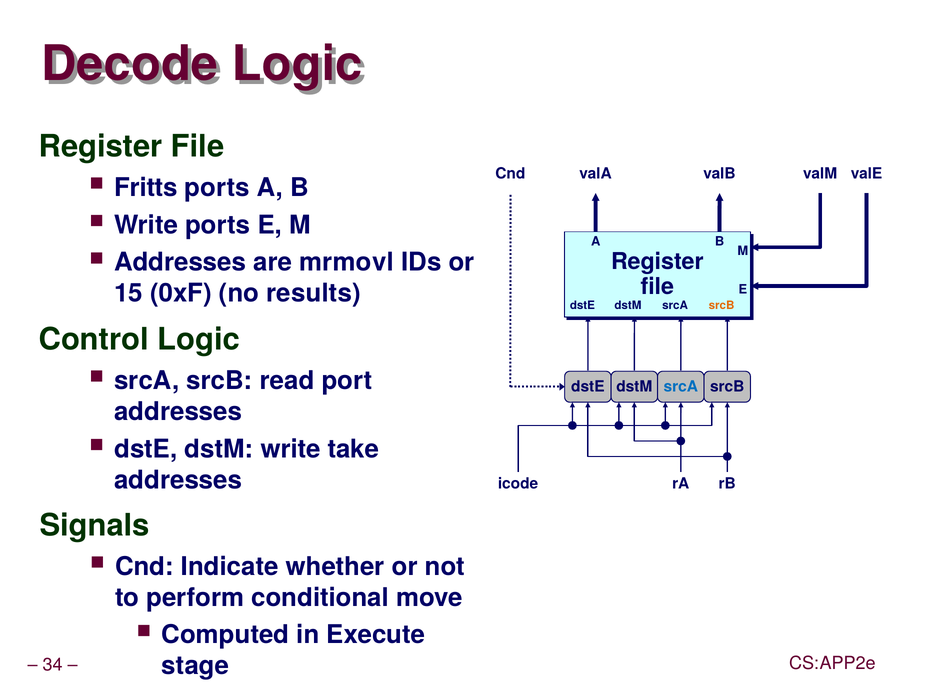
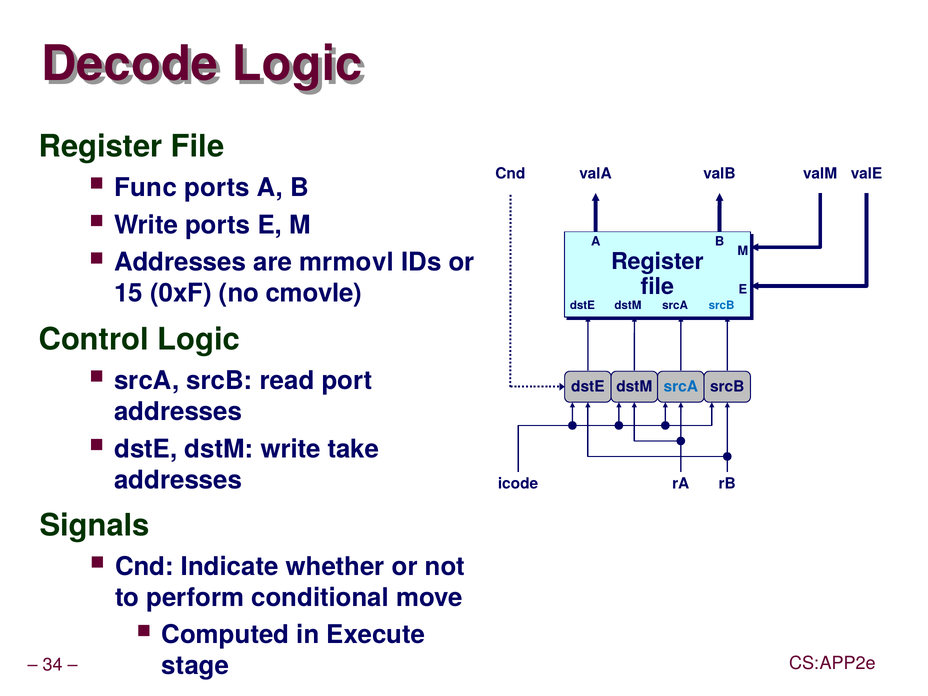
Fritts: Fritts -> Func
results: results -> cmovle
srcB at (722, 305) colour: orange -> blue
